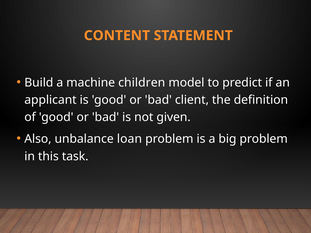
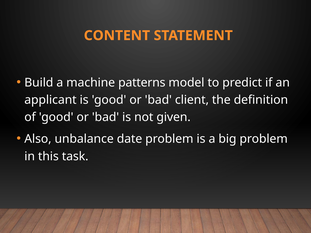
children: children -> patterns
loan: loan -> date
